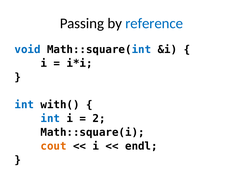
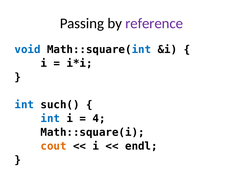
reference colour: blue -> purple
with(: with( -> such(
2: 2 -> 4
